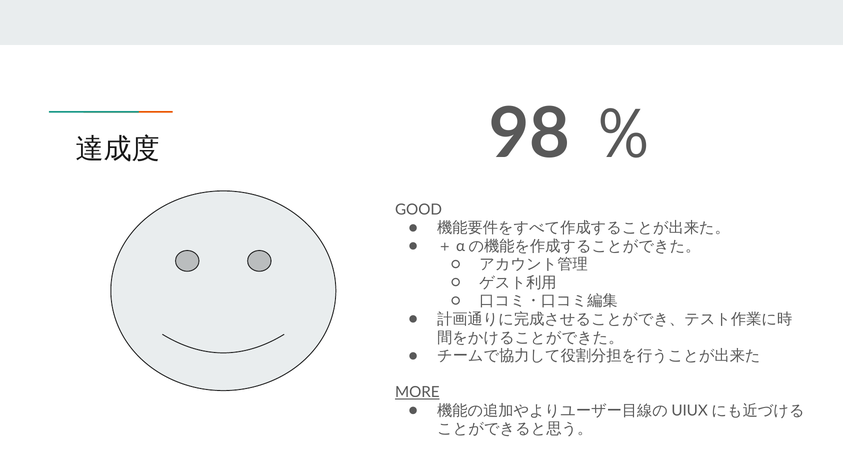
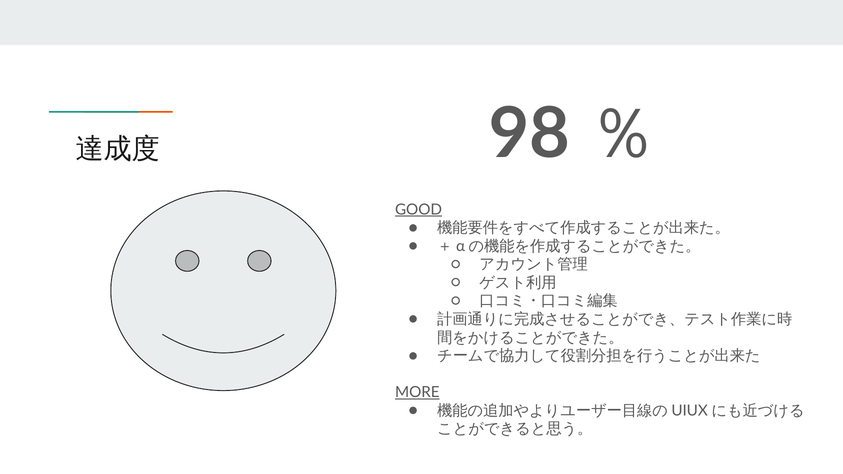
GOOD underline: none -> present
